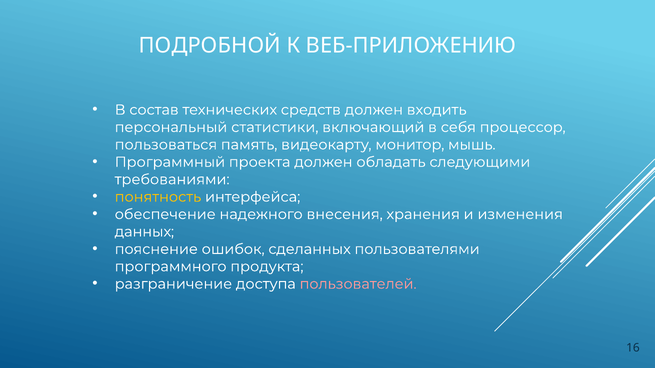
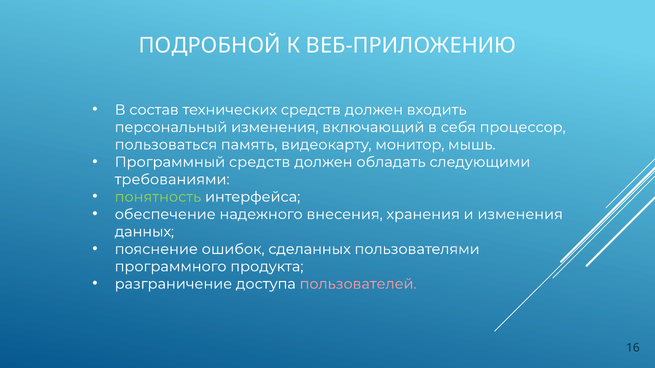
персональный статистики: статистики -> изменения
Программный проекта: проекта -> средств
понятность colour: yellow -> light green
